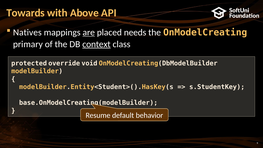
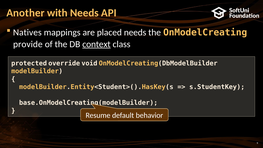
Towards: Towards -> Another
with Above: Above -> Needs
are underline: present -> none
primary: primary -> provide
